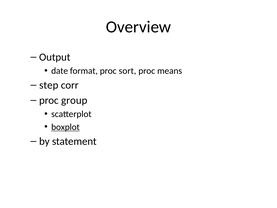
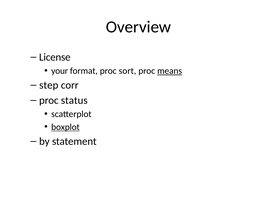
Output: Output -> License
date: date -> your
means underline: none -> present
group: group -> status
